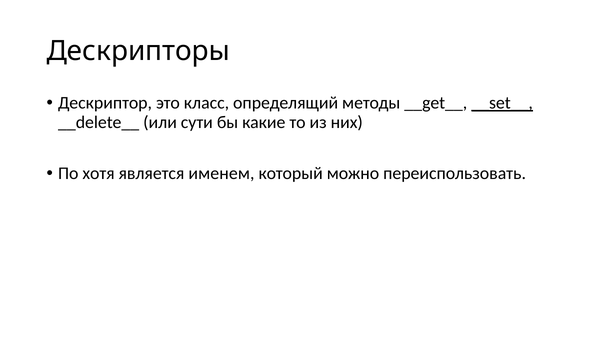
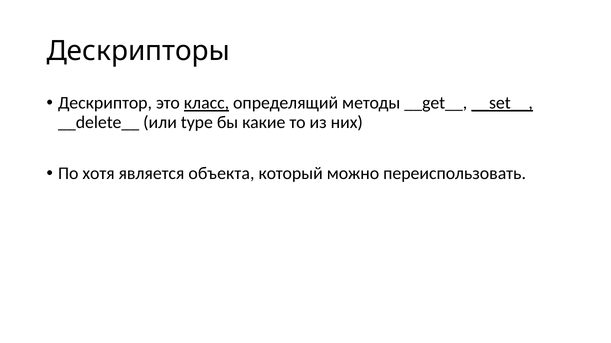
класс underline: none -> present
сути: сути -> type
именем: именем -> объекта
